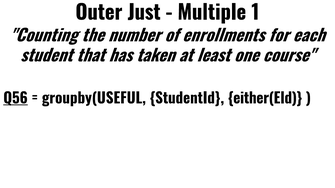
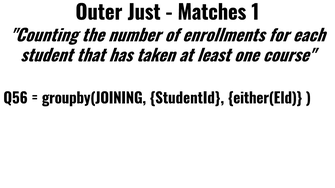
Multiple: Multiple -> Matches
Q56 underline: present -> none
groupby(USEFUL: groupby(USEFUL -> groupby(JOINING
